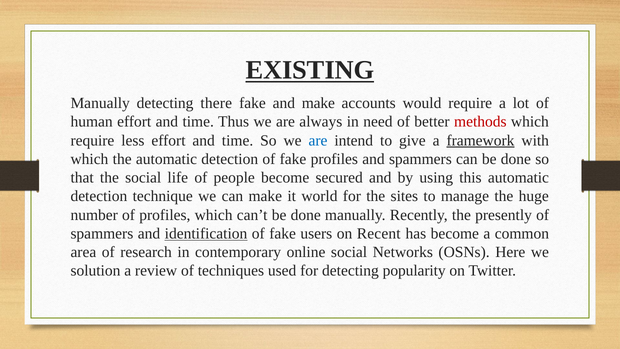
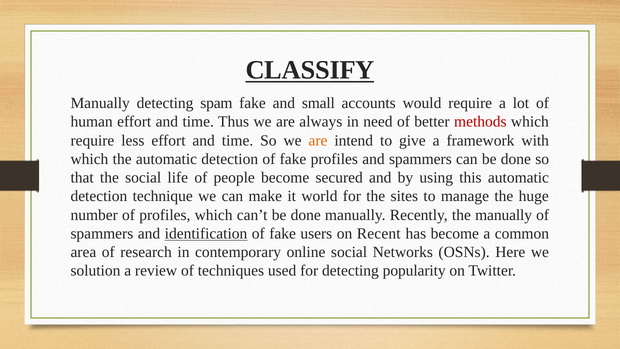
EXISTING: EXISTING -> CLASSIFY
there: there -> spam
and make: make -> small
are at (318, 140) colour: blue -> orange
framework underline: present -> none
the presently: presently -> manually
